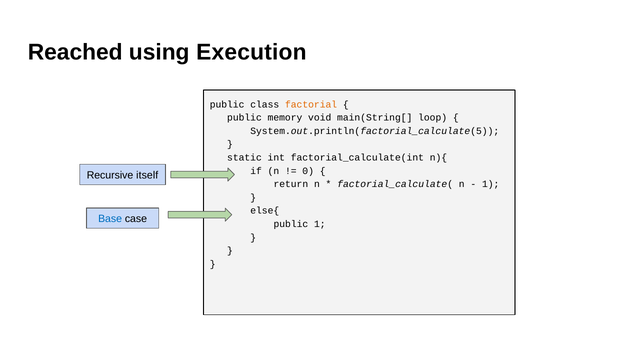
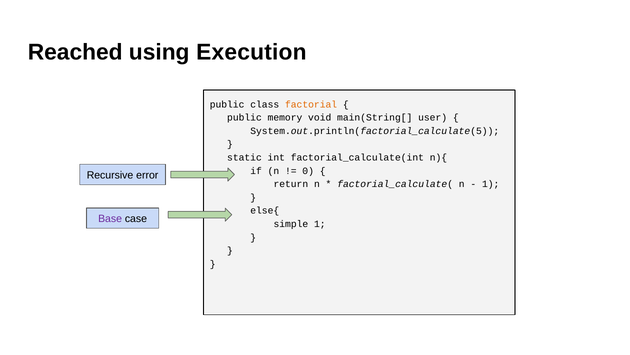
loop: loop -> user
itself: itself -> error
Base colour: blue -> purple
public at (291, 224): public -> simple
